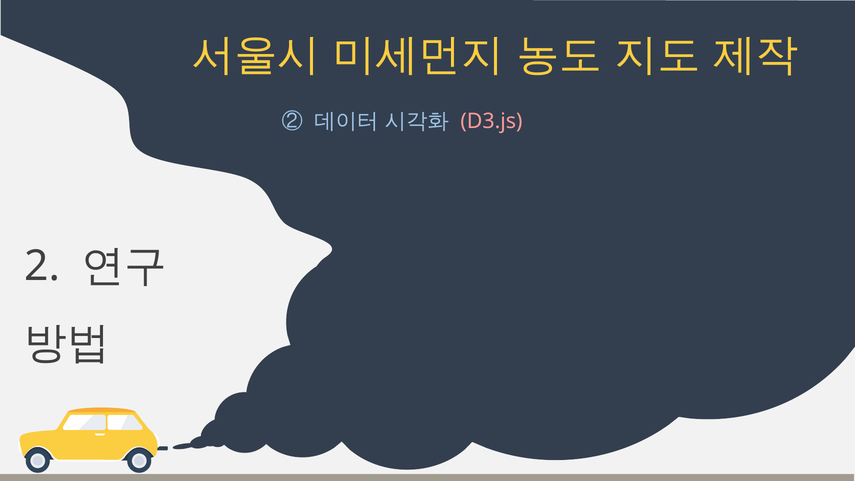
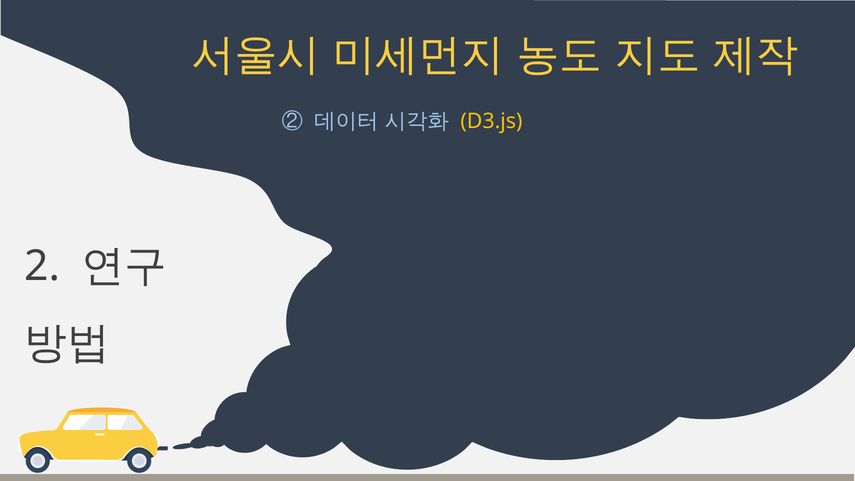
D3.js colour: pink -> yellow
